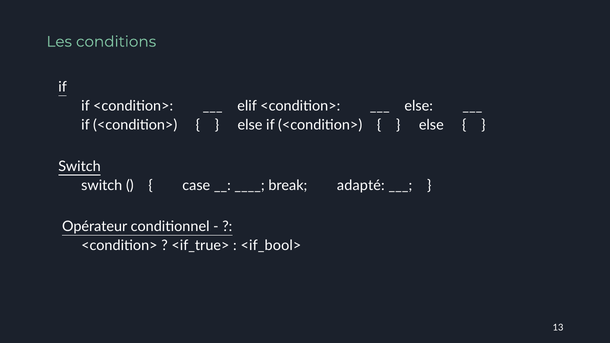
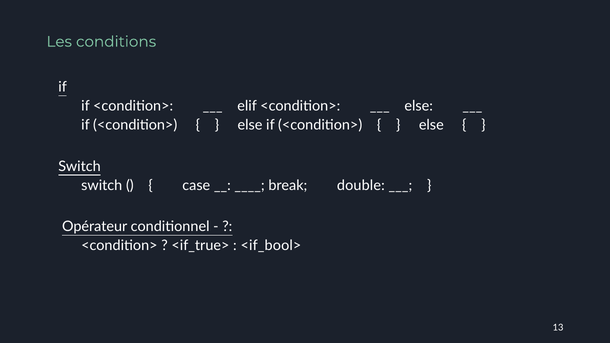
adapté: adapté -> double
